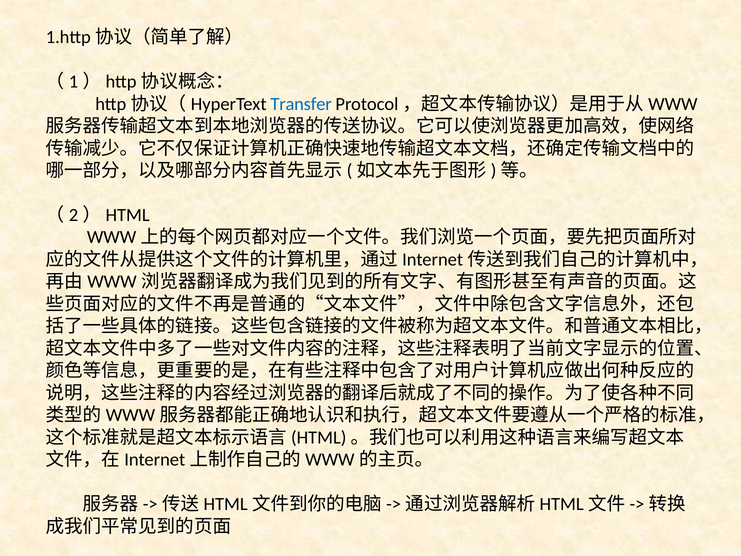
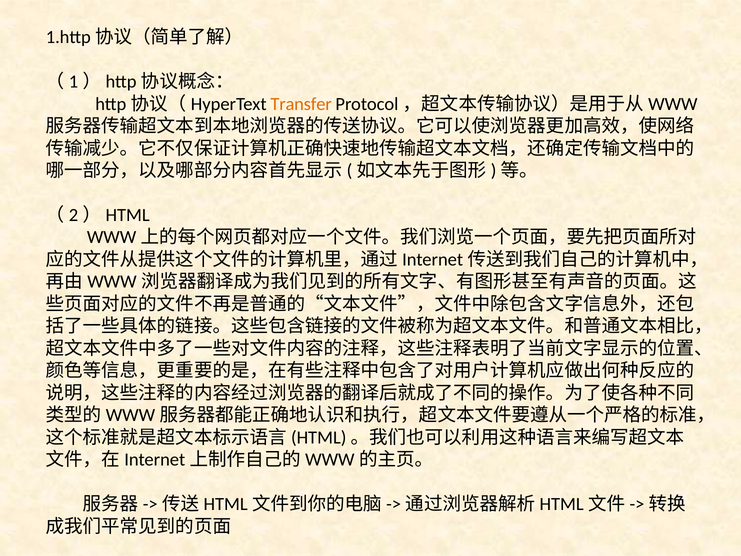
Transfer colour: blue -> orange
